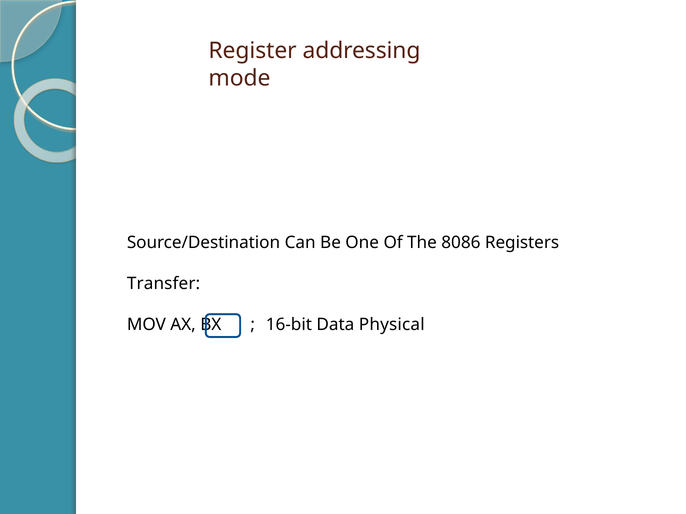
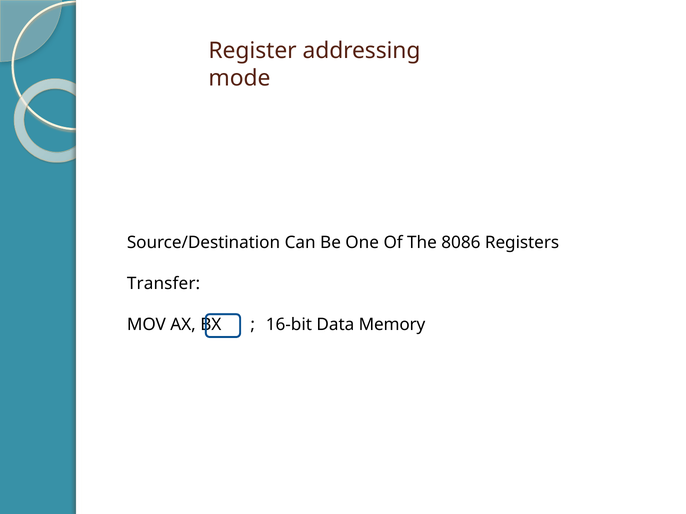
Physical: Physical -> Memory
